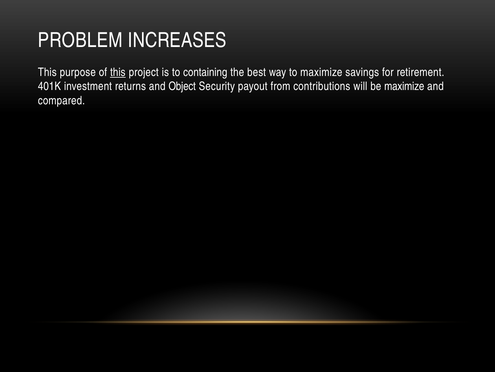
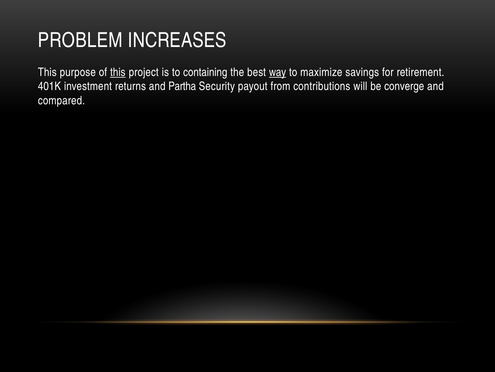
way underline: none -> present
Object: Object -> Partha
be maximize: maximize -> converge
